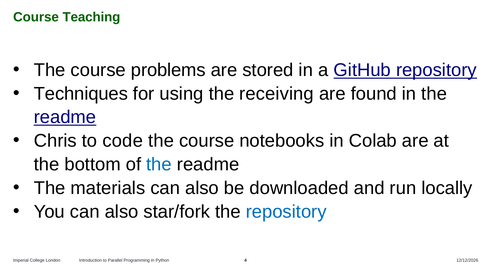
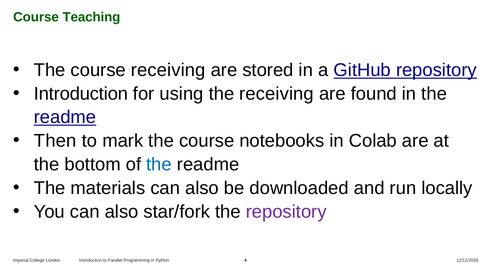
course problems: problems -> receiving
Techniques at (81, 94): Techniques -> Introduction
Chris: Chris -> Then
code: code -> mark
repository at (286, 212) colour: blue -> purple
